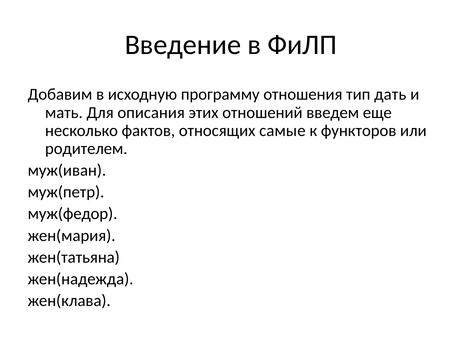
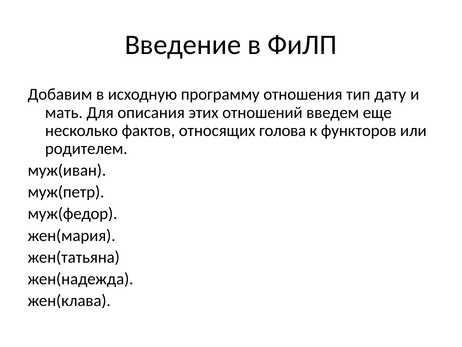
дать: дать -> дату
самые: самые -> голова
